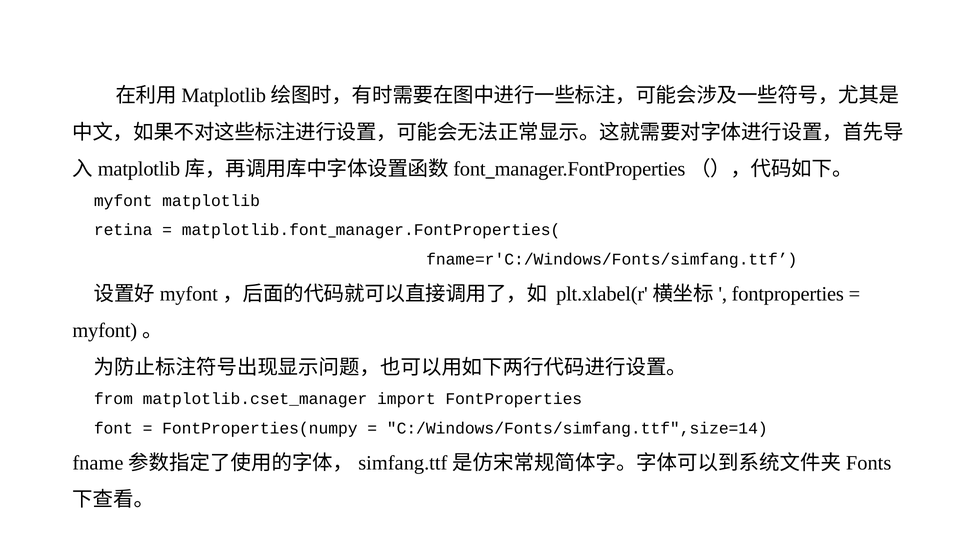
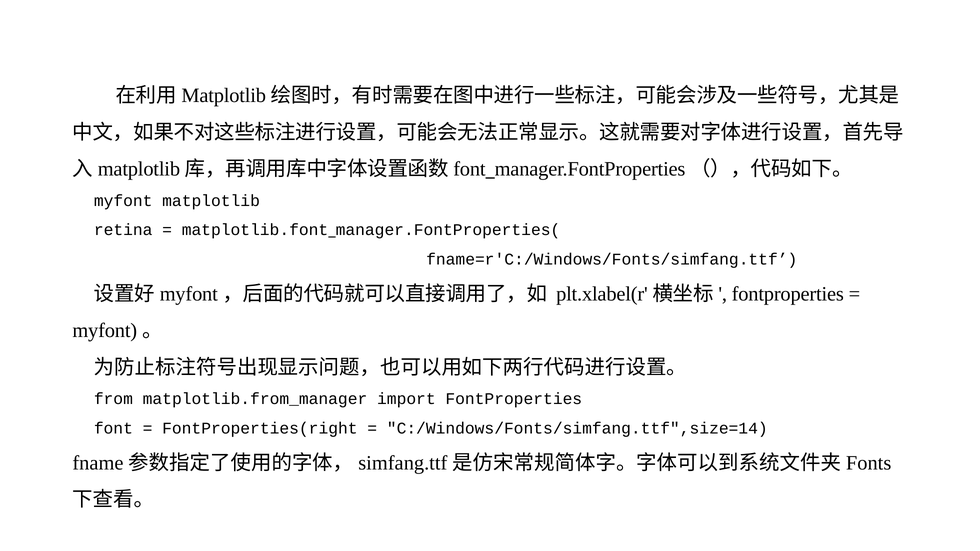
matplotlib.cset_manager: matplotlib.cset_manager -> matplotlib.from_manager
FontProperties(numpy: FontProperties(numpy -> FontProperties(right
